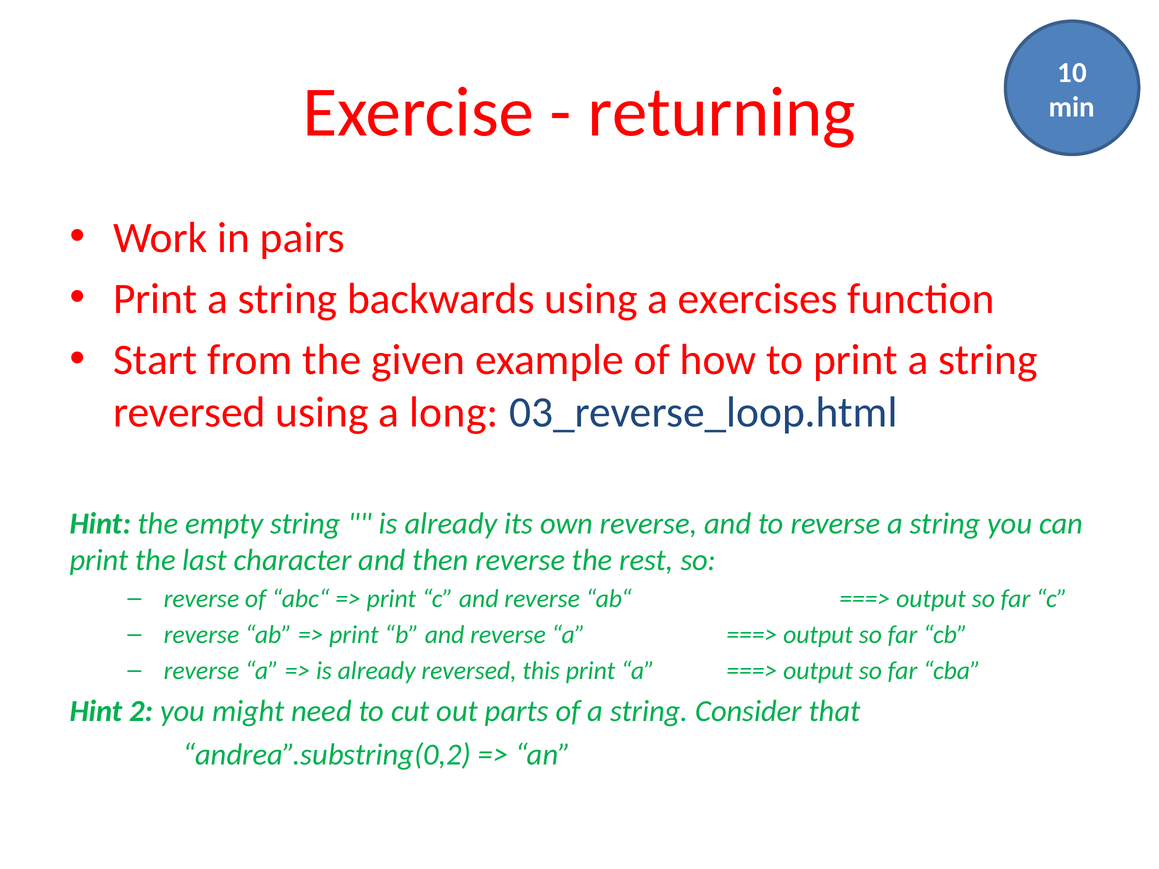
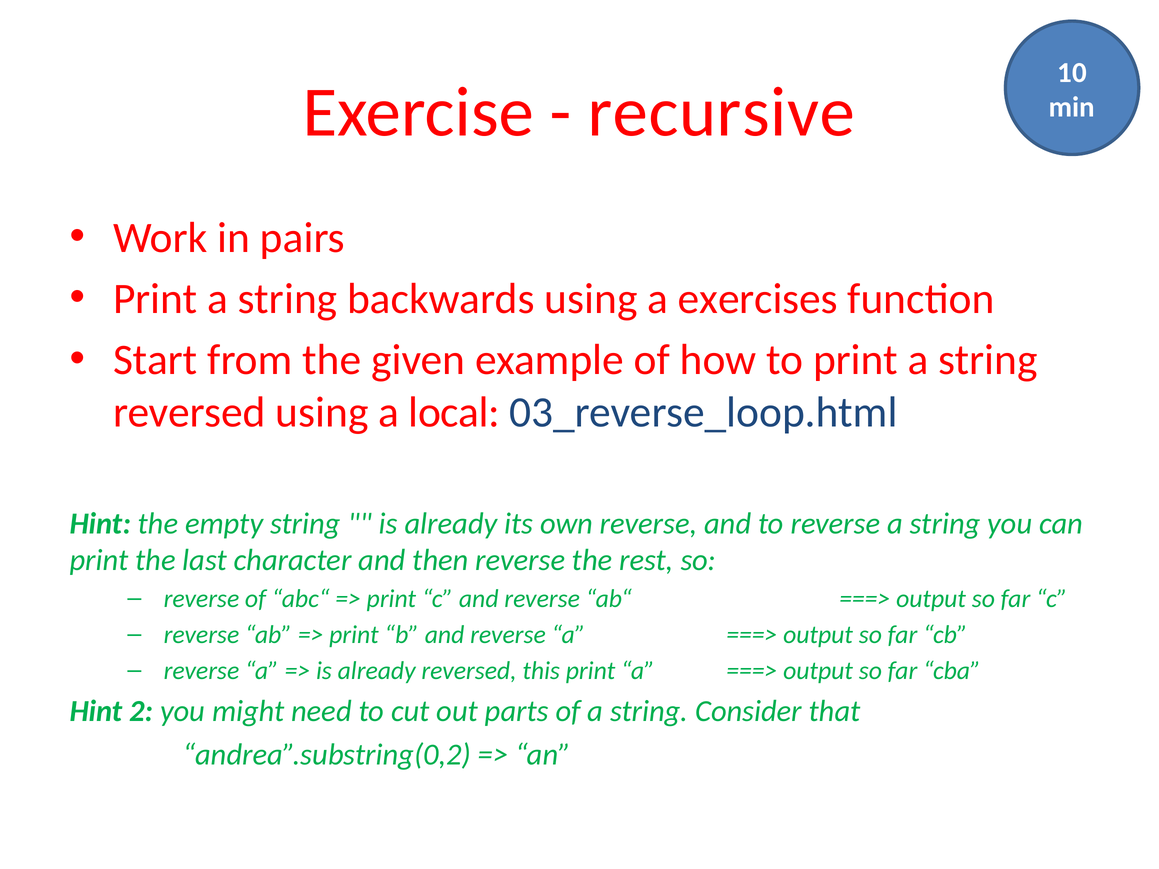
returning: returning -> recursive
long: long -> local
